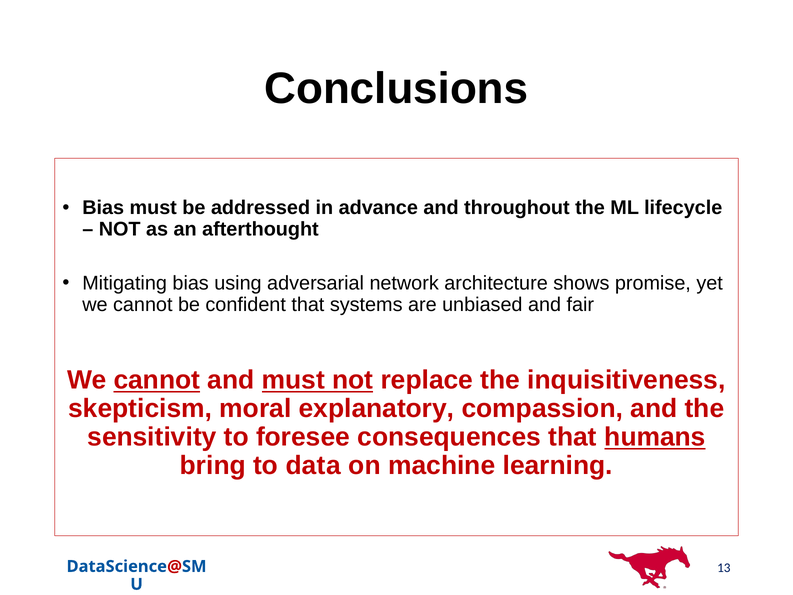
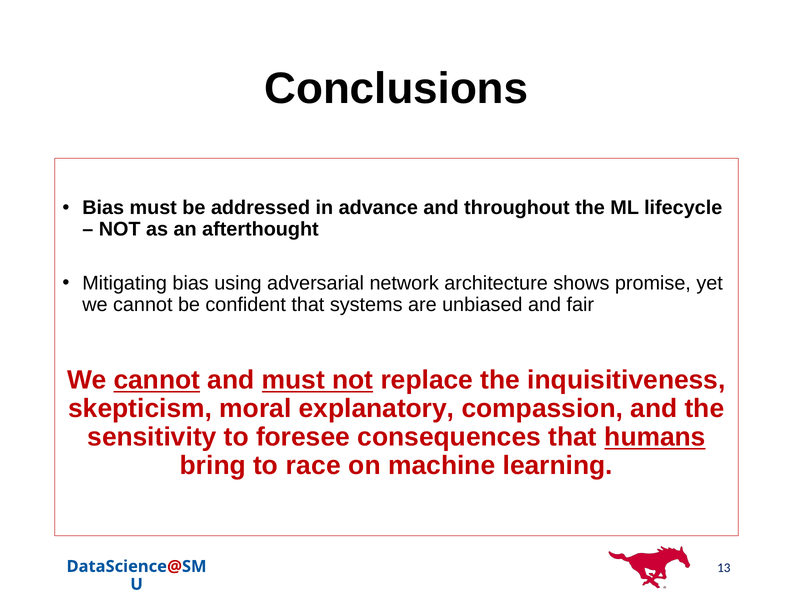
data: data -> race
